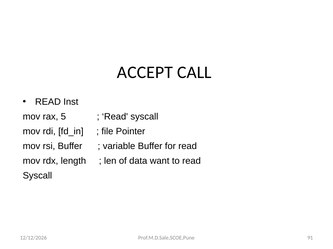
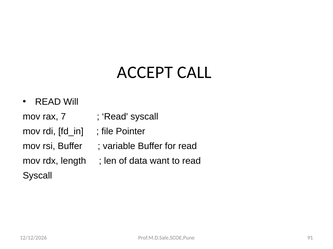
Inst: Inst -> Will
5: 5 -> 7
